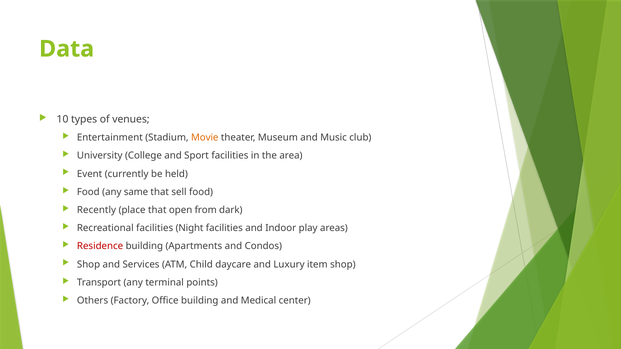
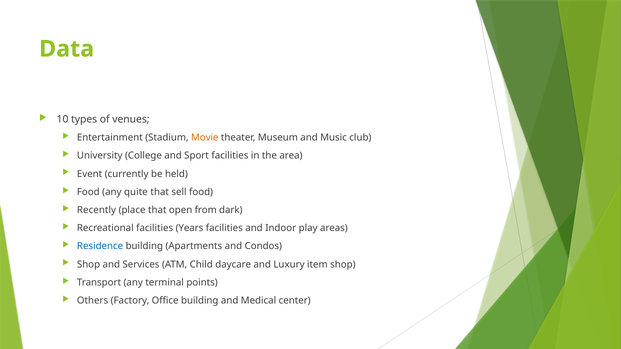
same: same -> quite
Night: Night -> Years
Residence colour: red -> blue
